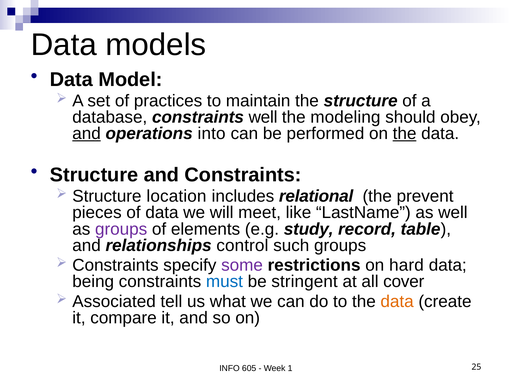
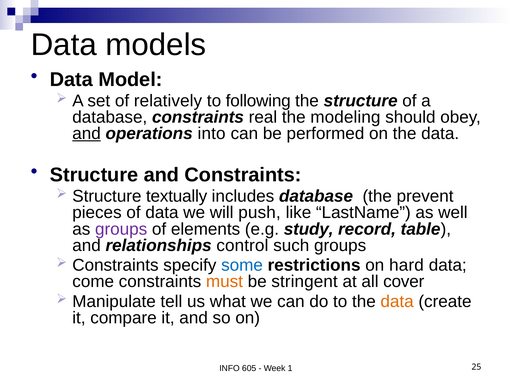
practices: practices -> relatively
maintain: maintain -> following
constraints well: well -> real
the at (405, 134) underline: present -> none
location: location -> textually
includes relational: relational -> database
meet: meet -> push
some colour: purple -> blue
being: being -> come
must colour: blue -> orange
Associated: Associated -> Manipulate
